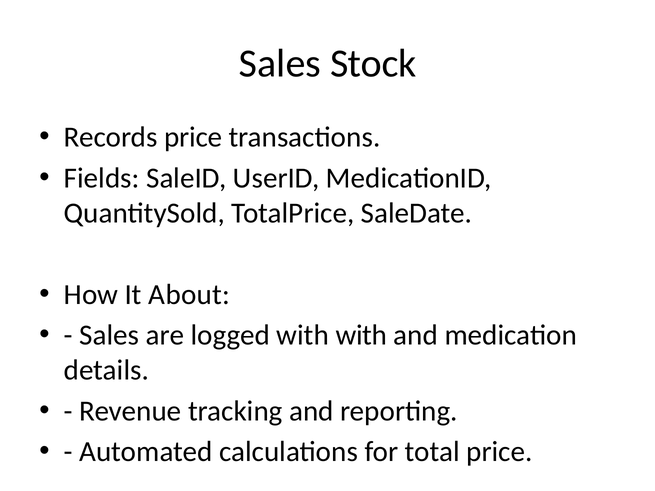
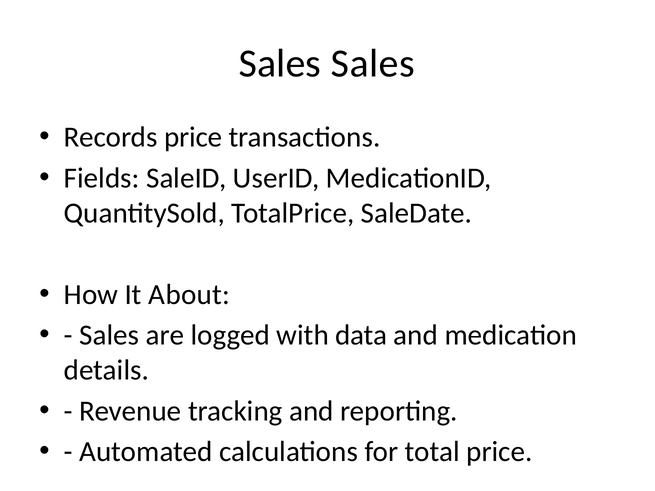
Sales Stock: Stock -> Sales
with with: with -> data
